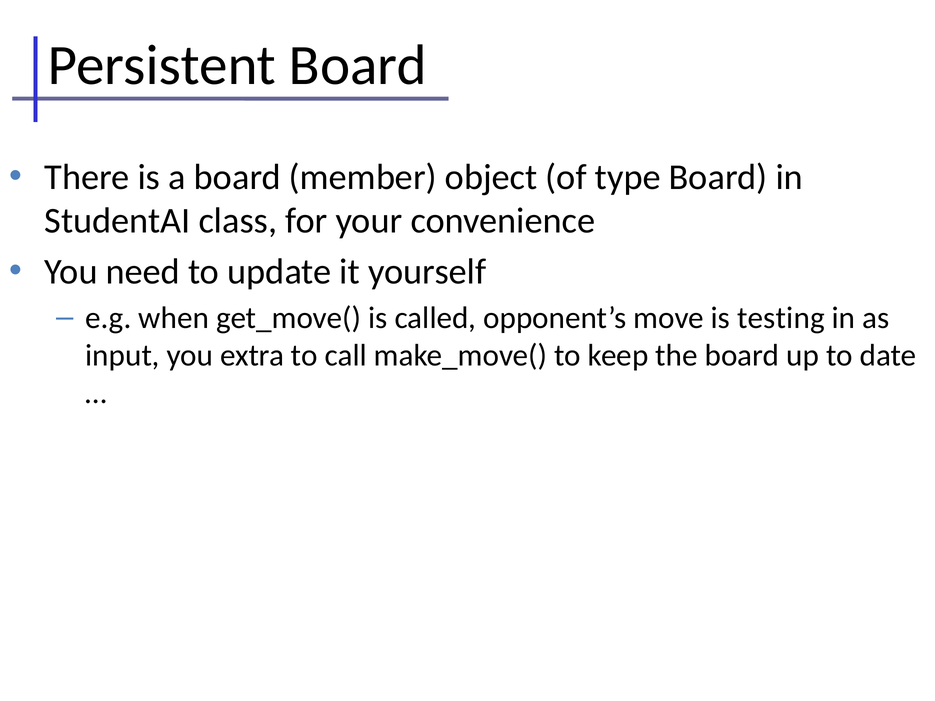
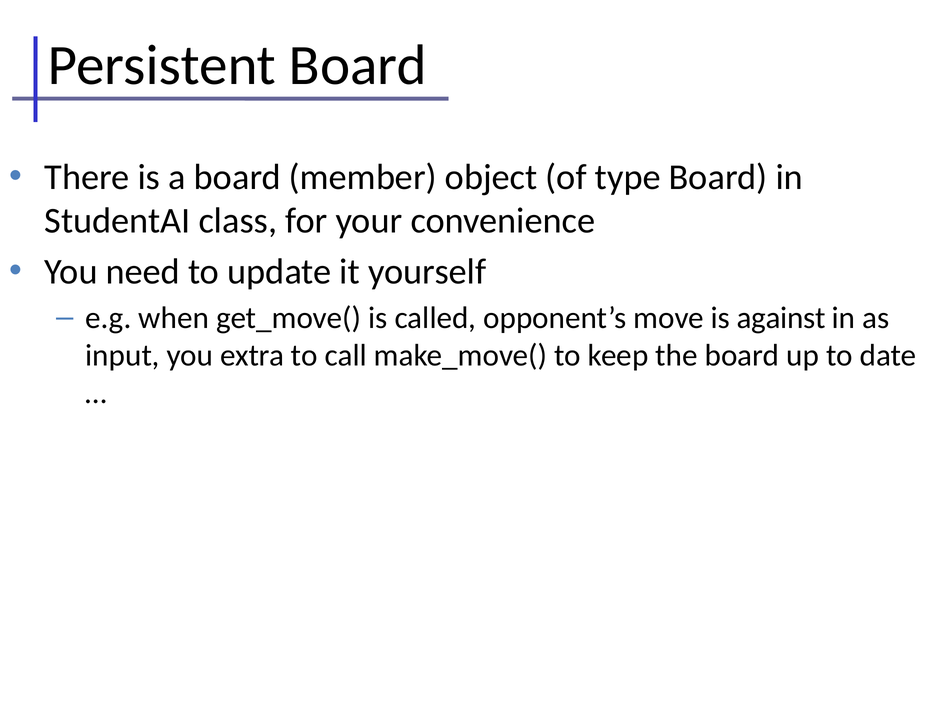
testing: testing -> against
